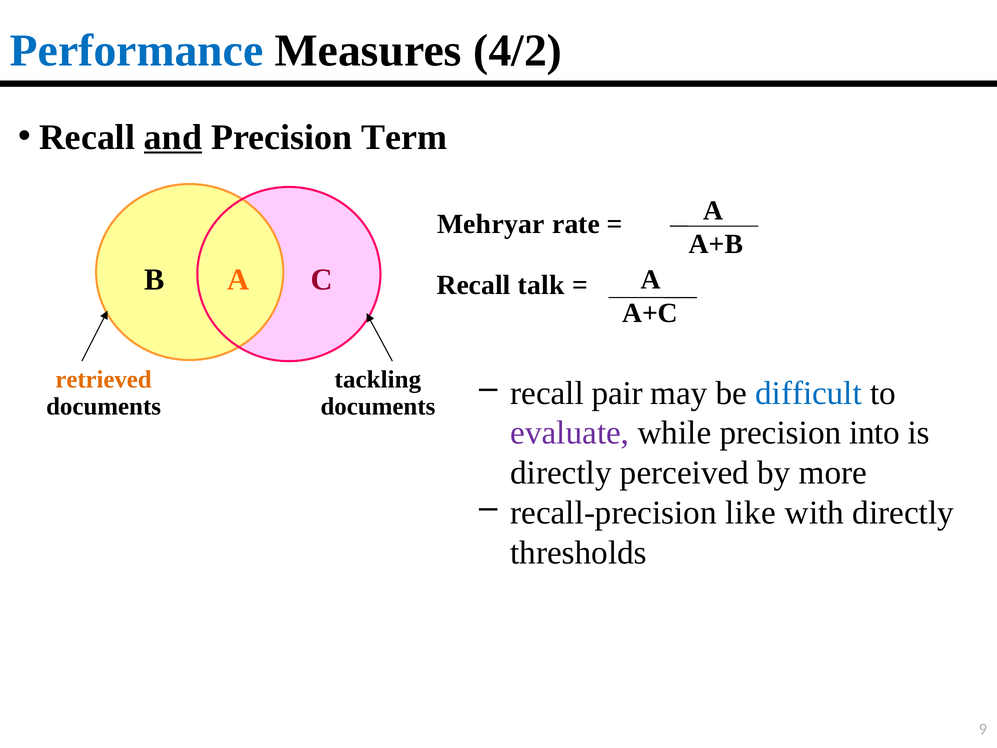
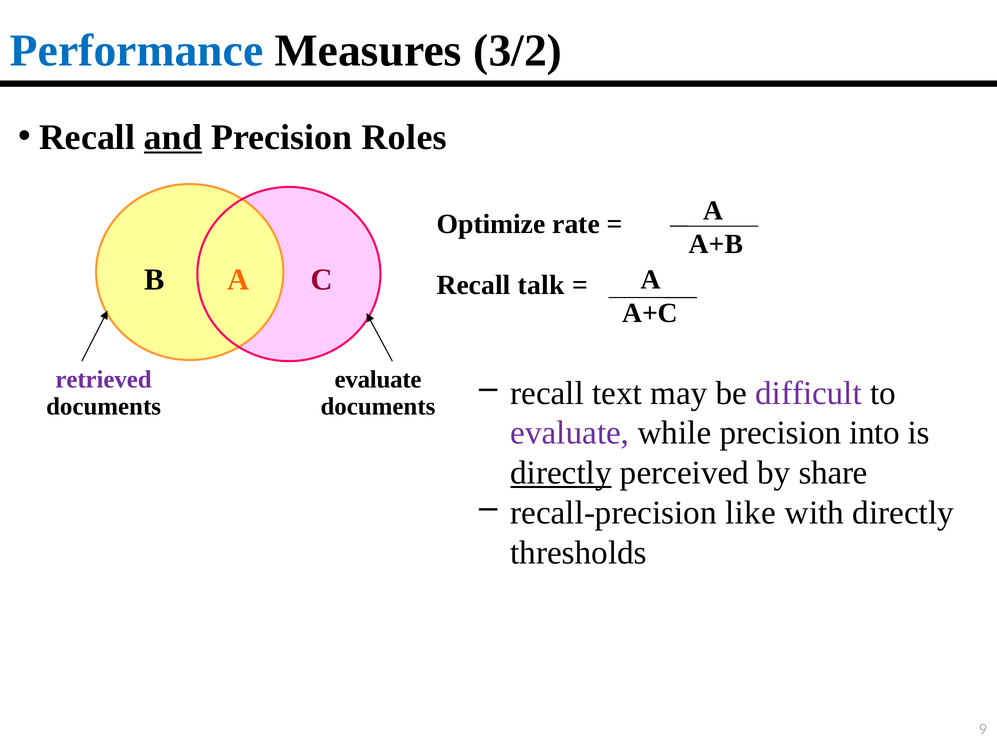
4/2: 4/2 -> 3/2
Term: Term -> Roles
Mehryar: Mehryar -> Optimize
retrieved colour: orange -> purple
tackling at (378, 379): tackling -> evaluate
pair: pair -> text
difficult colour: blue -> purple
directly at (561, 473) underline: none -> present
more: more -> share
